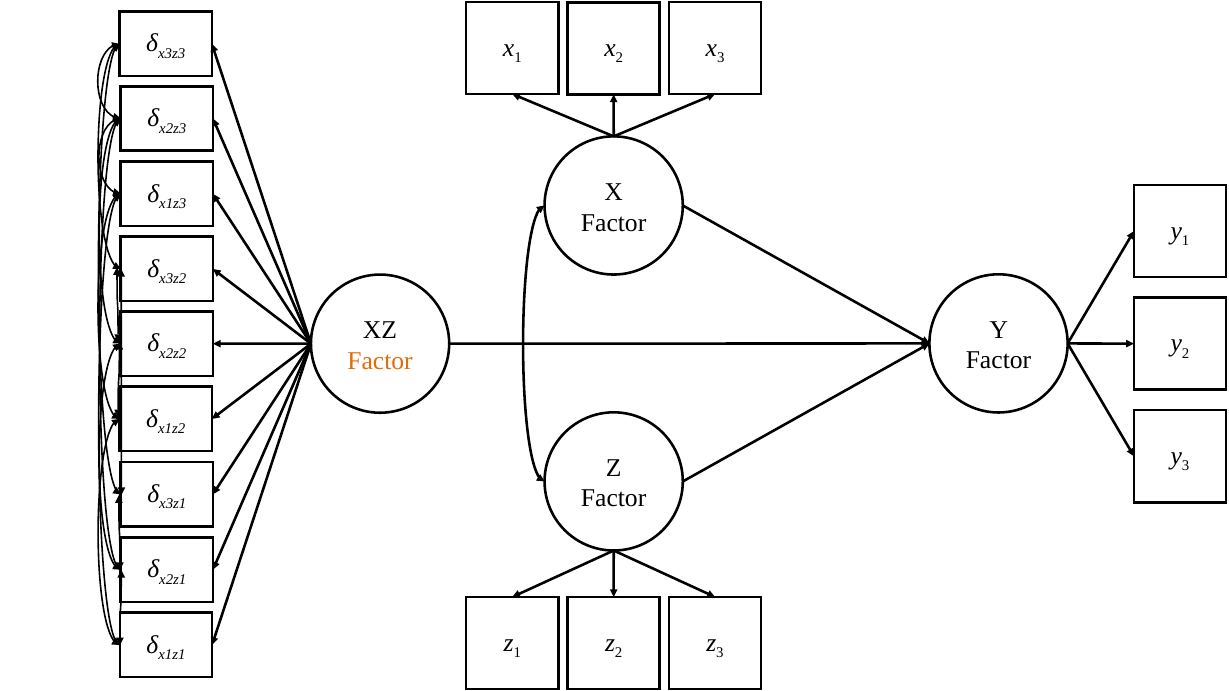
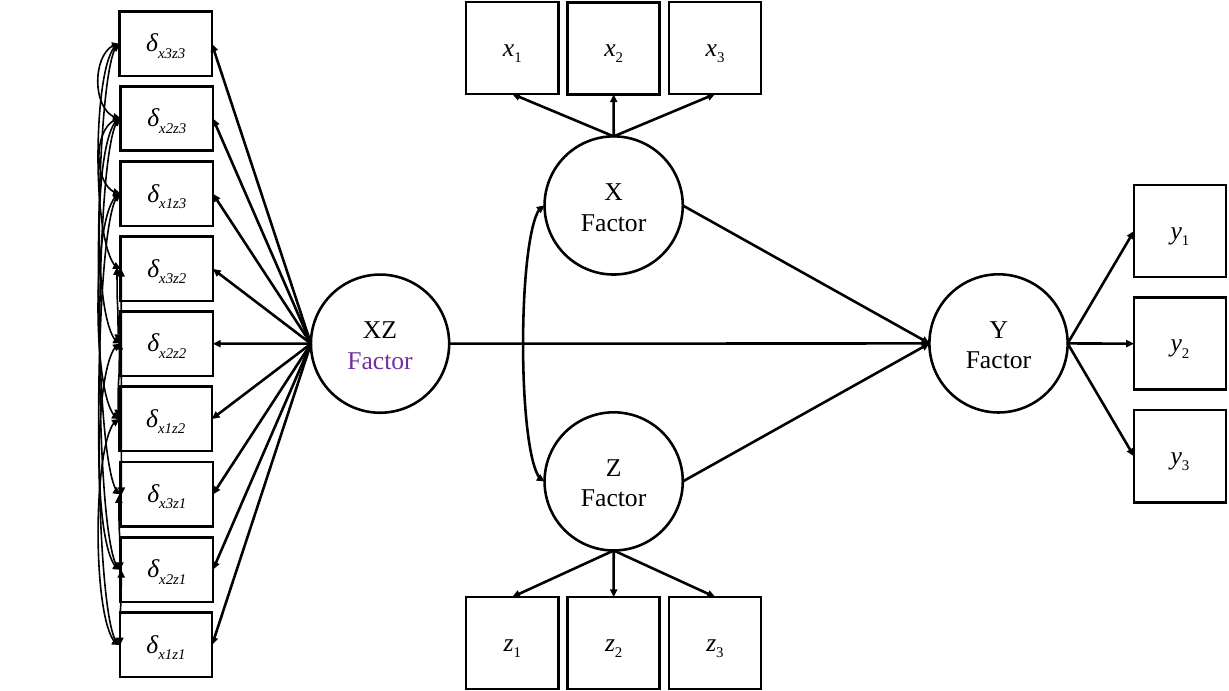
Factor at (380, 361) colour: orange -> purple
